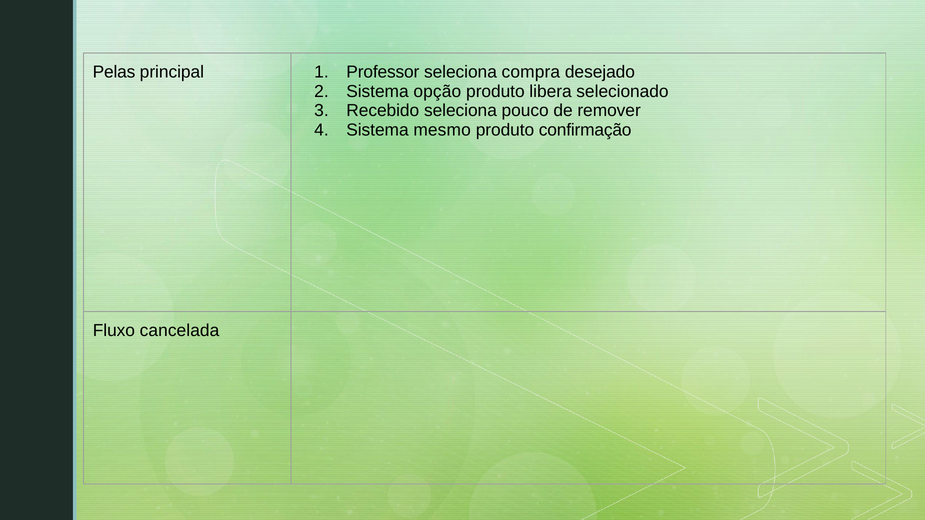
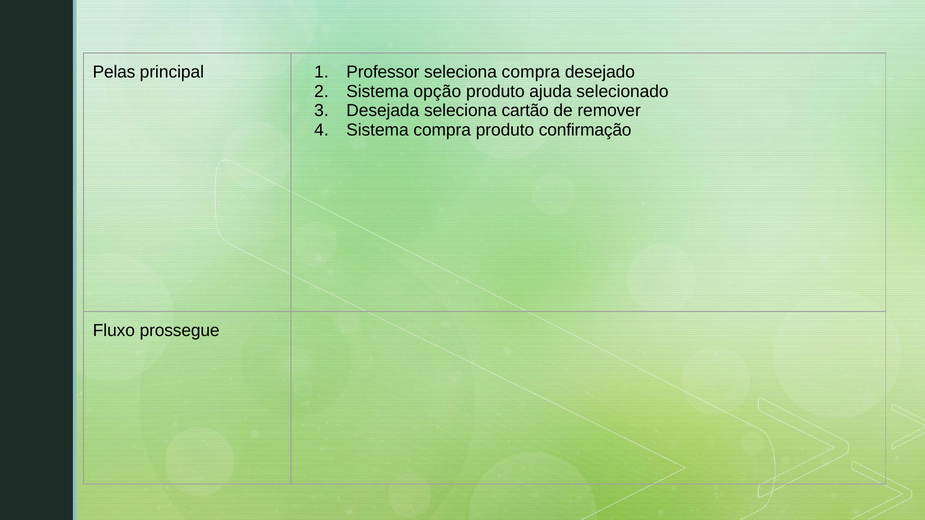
libera: libera -> ajuda
Recebido: Recebido -> Desejada
pouco: pouco -> cartão
Sistema mesmo: mesmo -> compra
cancelada: cancelada -> prossegue
